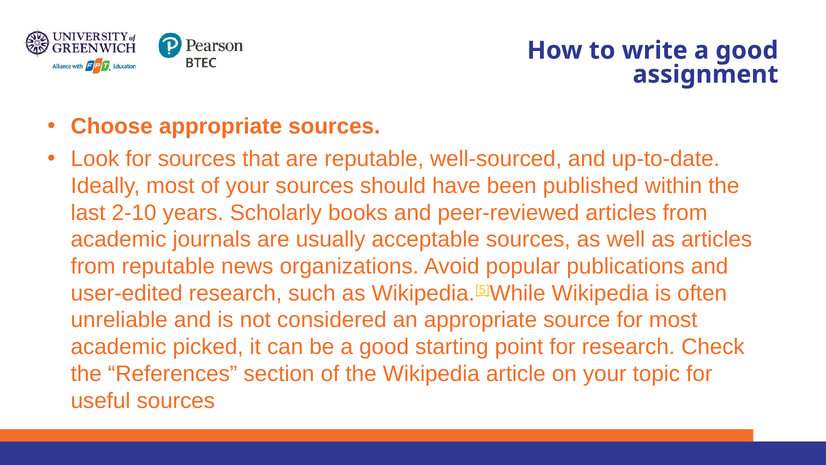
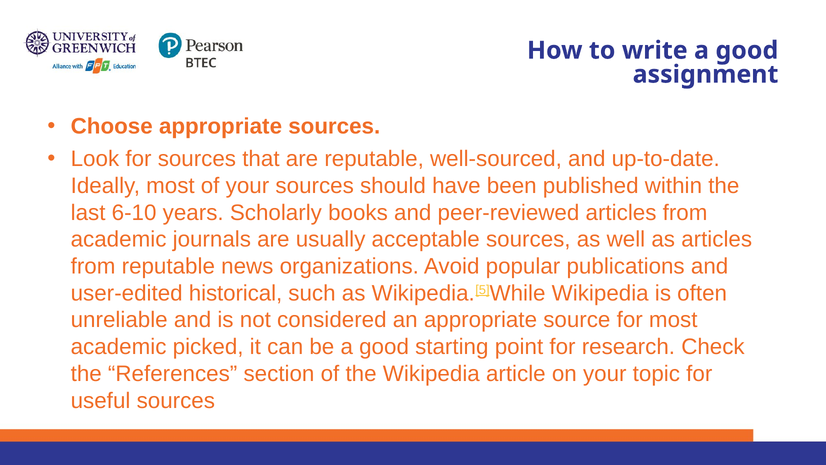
2-10: 2-10 -> 6-10
user-edited research: research -> historical
